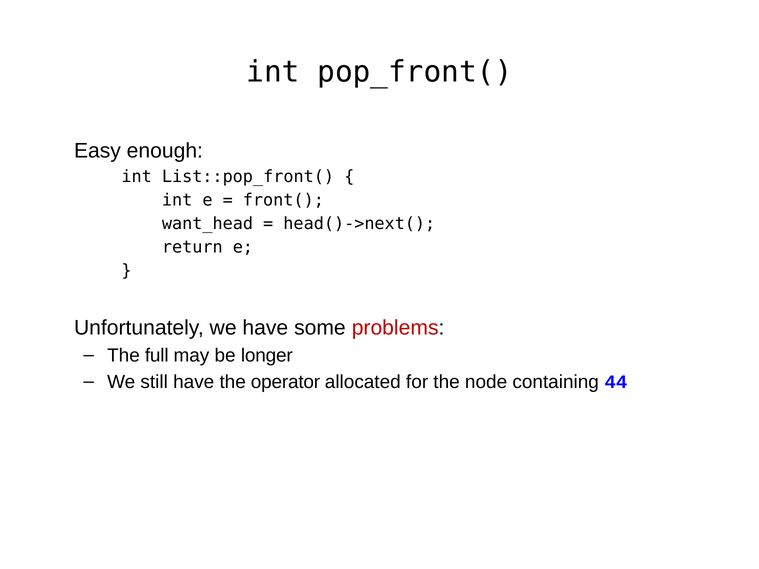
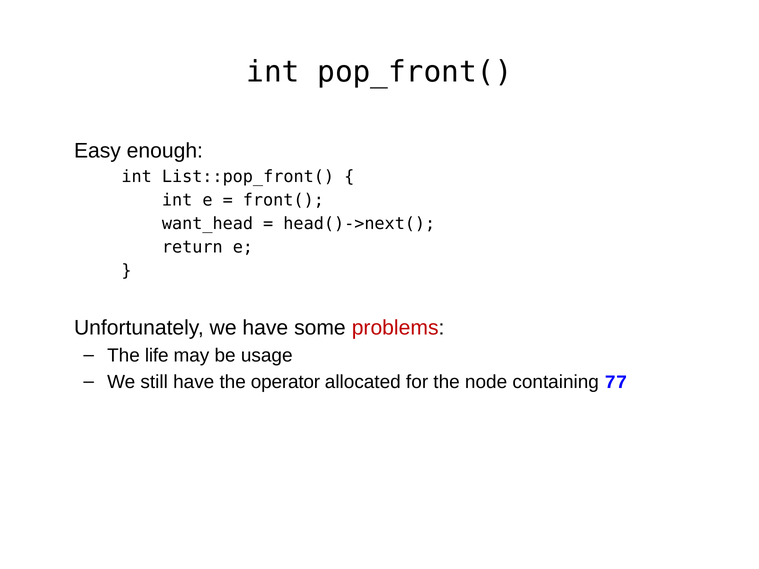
full: full -> life
longer: longer -> usage
44: 44 -> 77
